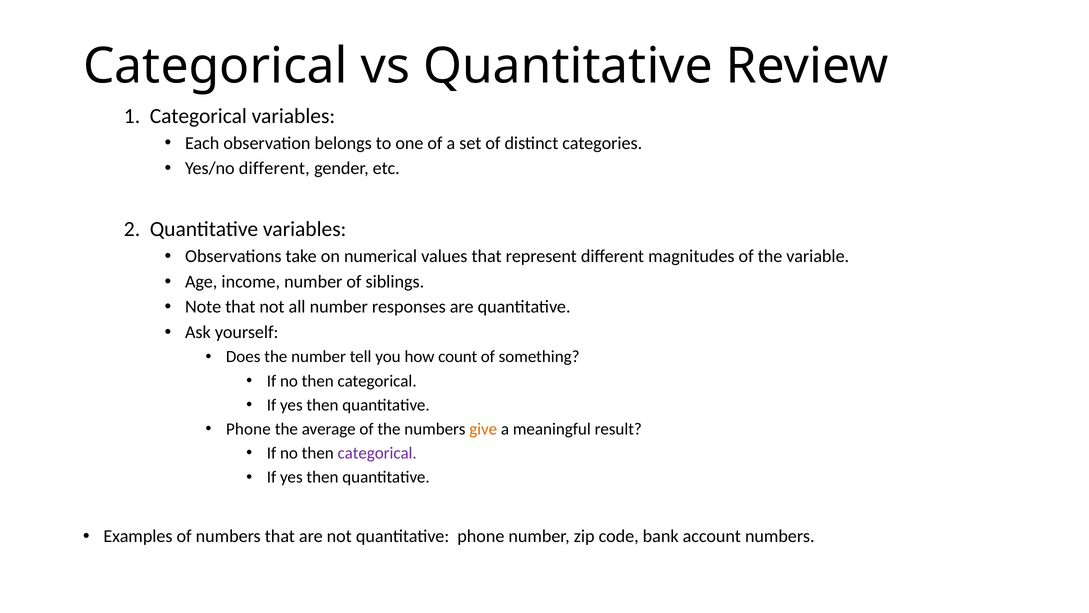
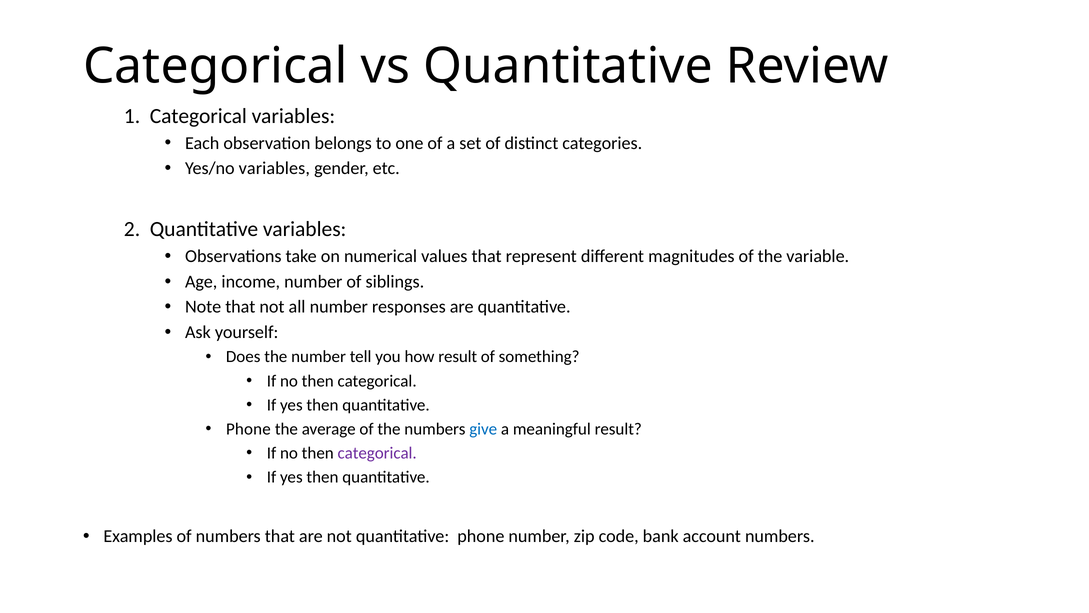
Yes/no different: different -> variables
how count: count -> result
give colour: orange -> blue
